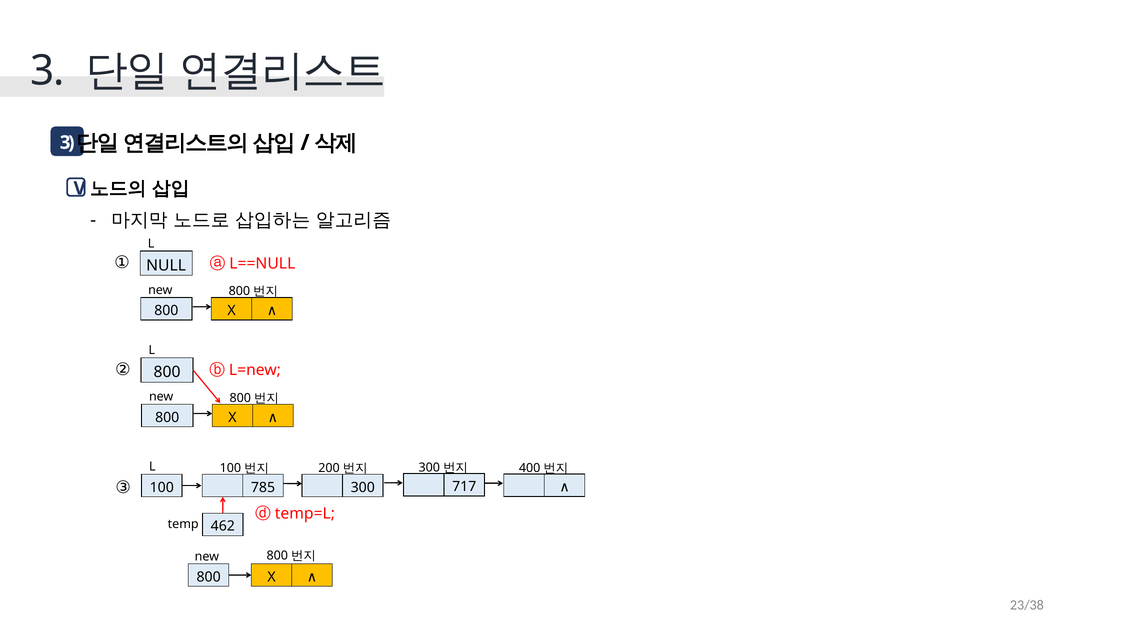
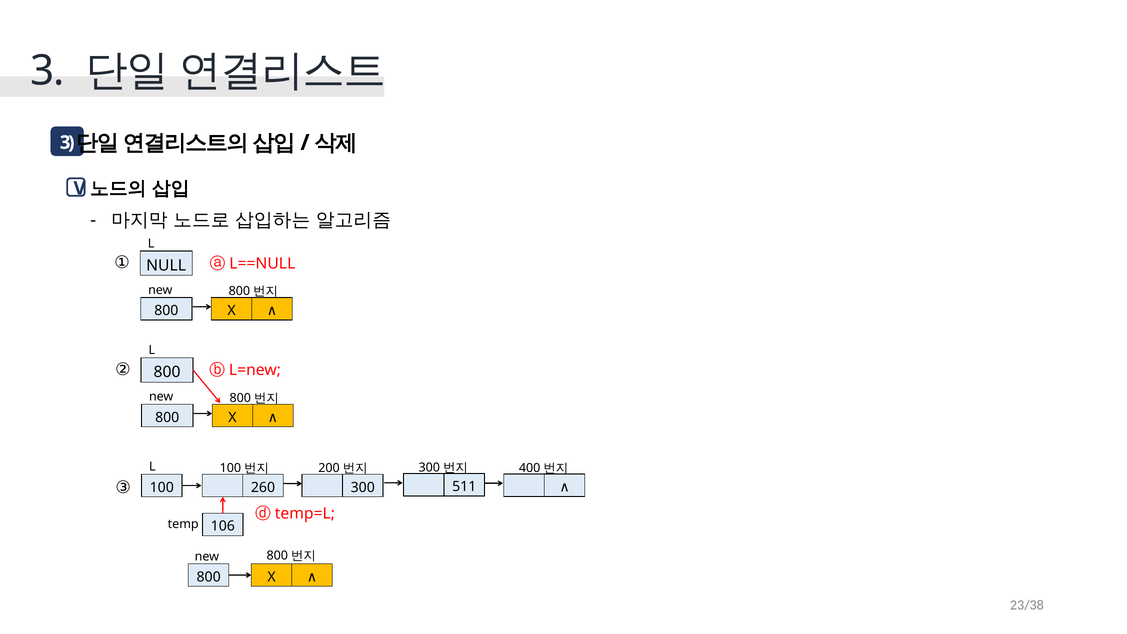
785: 785 -> 260
717: 717 -> 511
462: 462 -> 106
